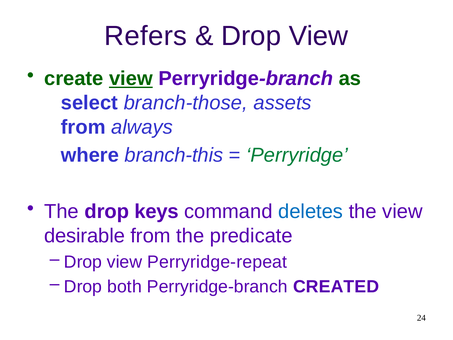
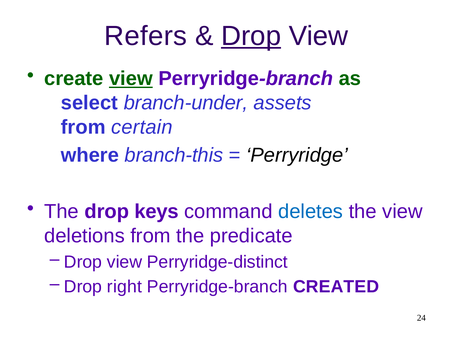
Drop at (251, 36) underline: none -> present
branch-those: branch-those -> branch-under
always: always -> certain
Perryridge colour: green -> black
desirable: desirable -> deletions
Perryridge-repeat: Perryridge-repeat -> Perryridge-distinct
both: both -> right
